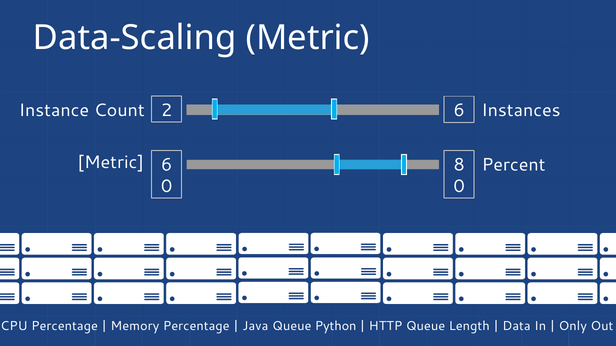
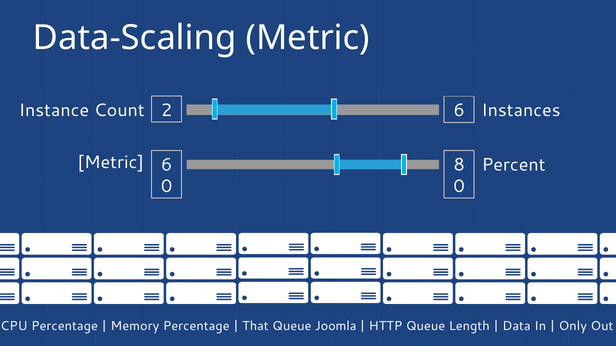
Java: Java -> That
Python: Python -> Joomla
